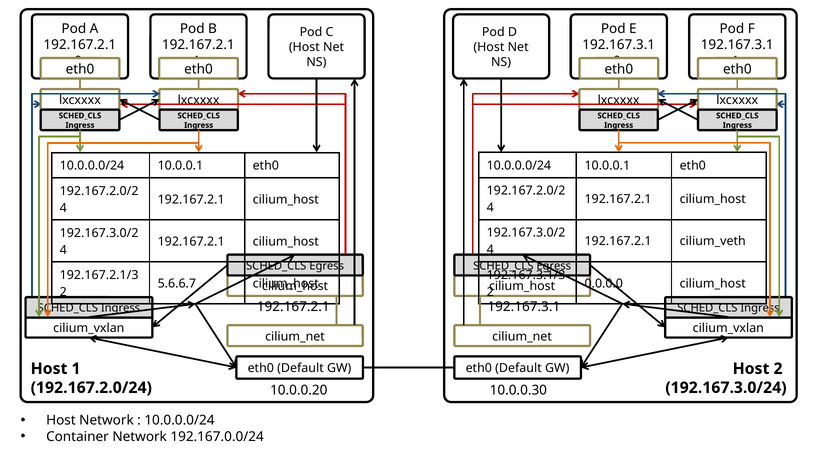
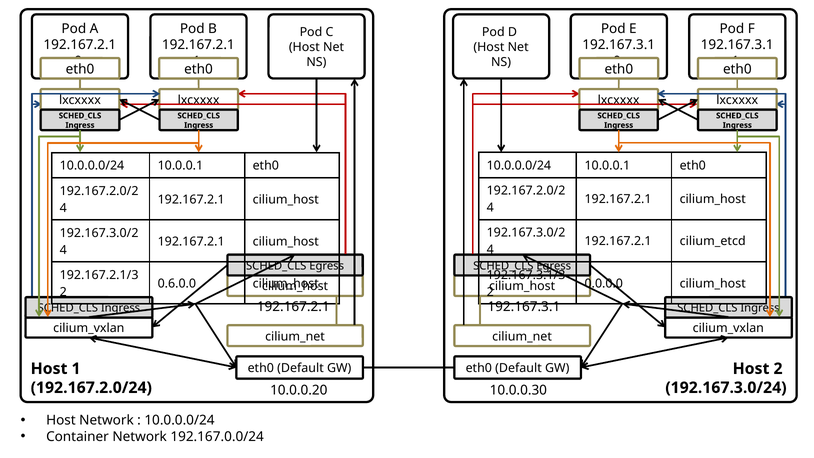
cilium_veth: cilium_veth -> cilium_etcd
5.6.6.7: 5.6.6.7 -> 0.6.0.0
